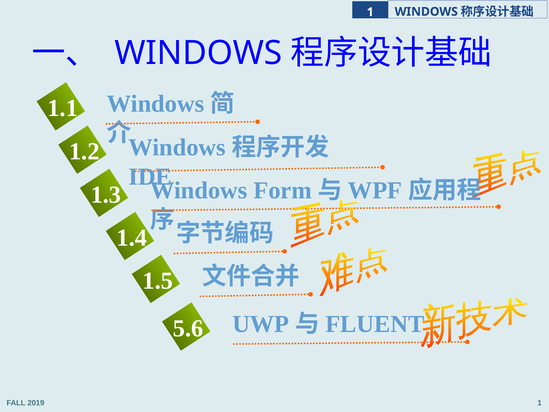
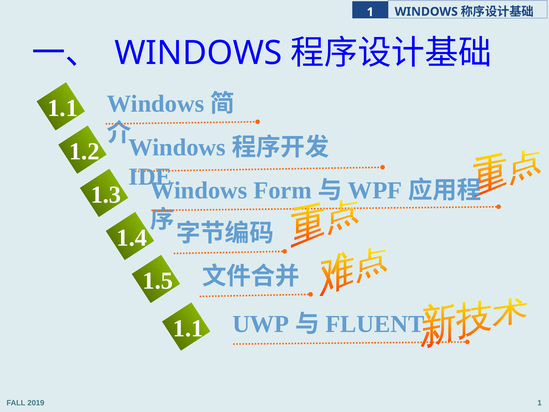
5.6 at (188, 328): 5.6 -> 1.1
